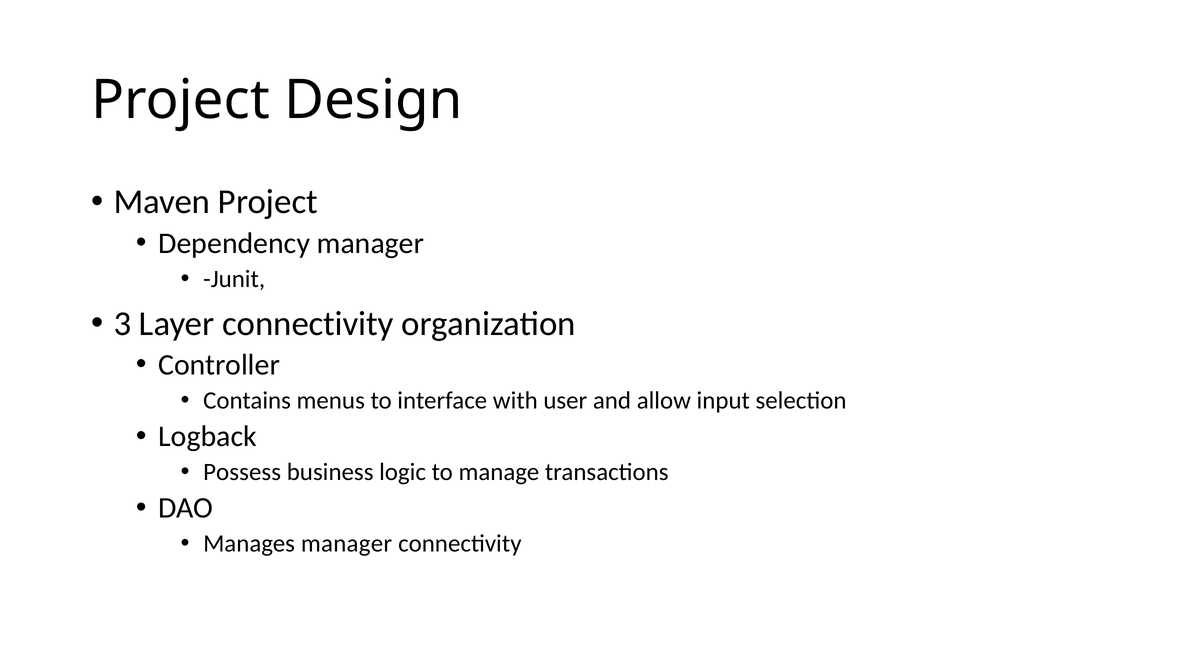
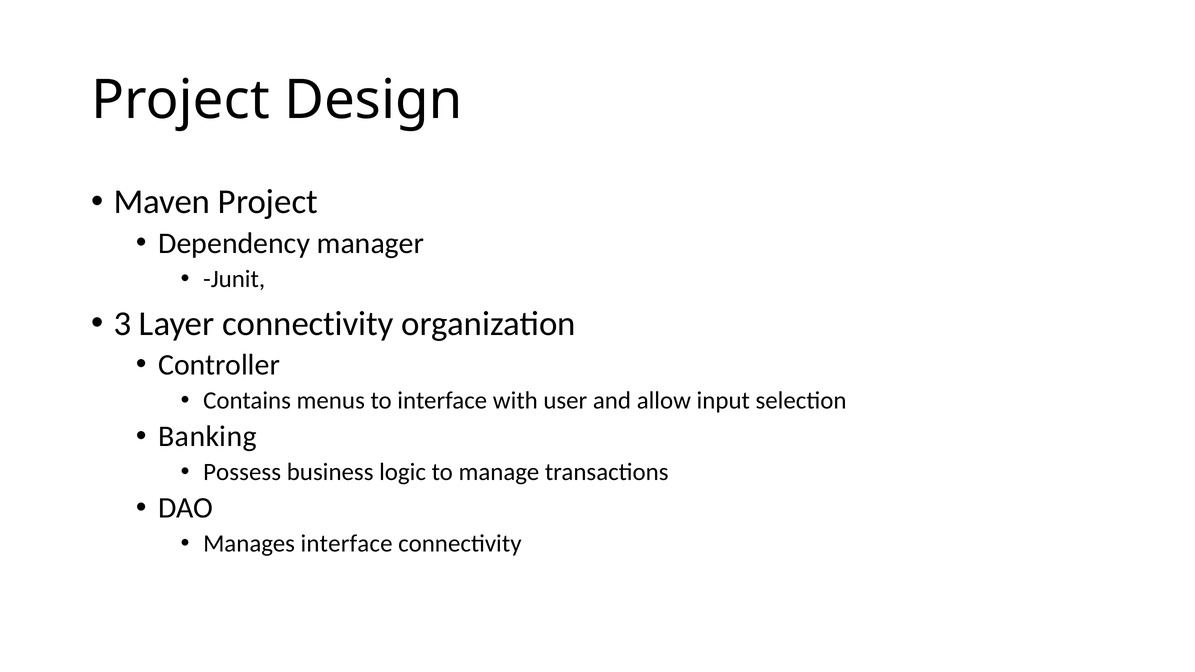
Logback: Logback -> Banking
Manages manager: manager -> interface
